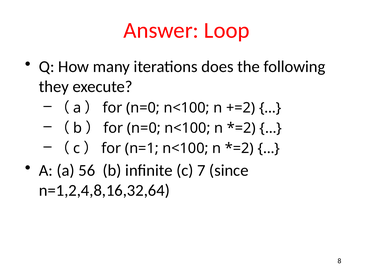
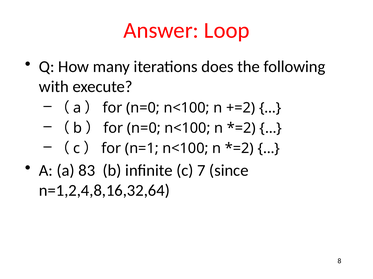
they: they -> with
56: 56 -> 83
